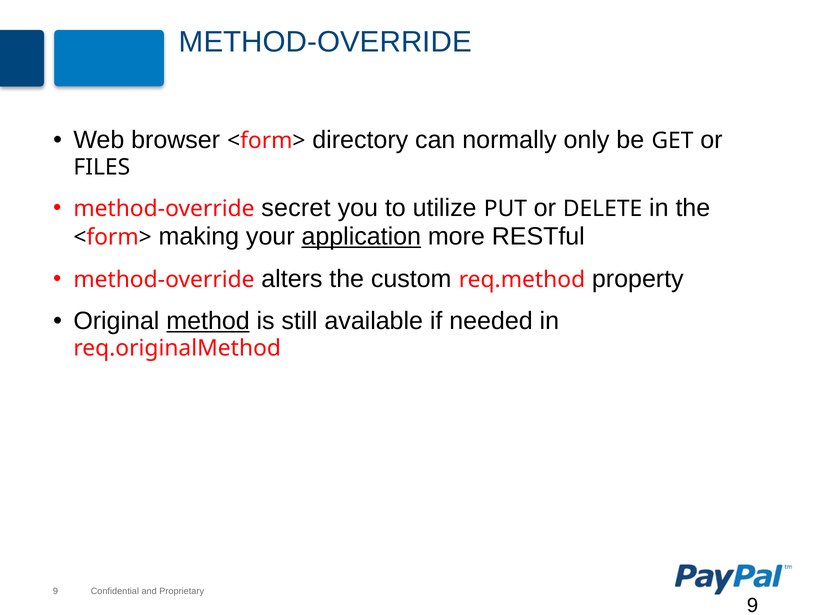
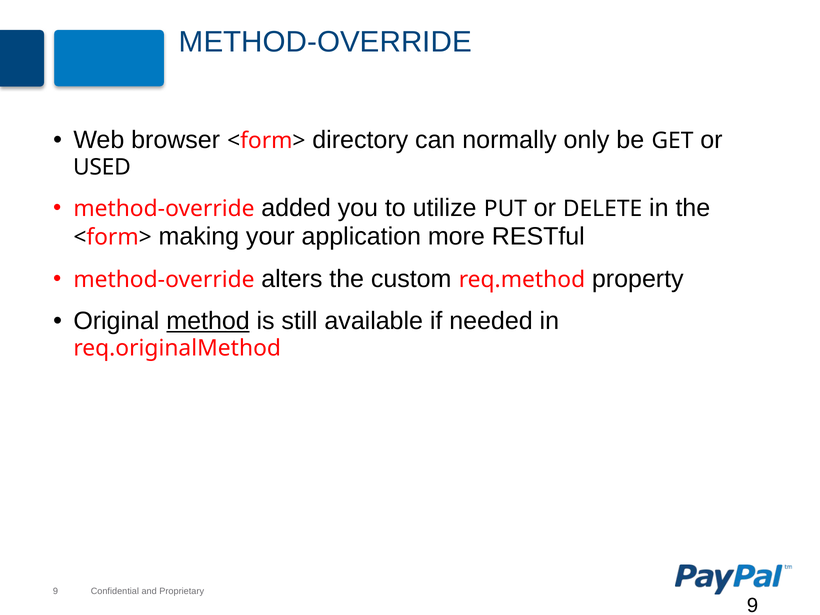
FILES: FILES -> USED
secret: secret -> added
application underline: present -> none
